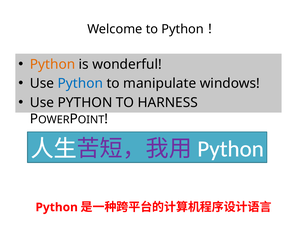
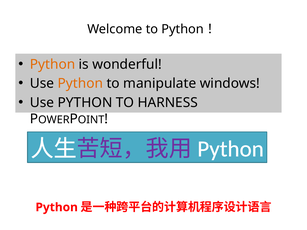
Python at (80, 84) colour: blue -> orange
